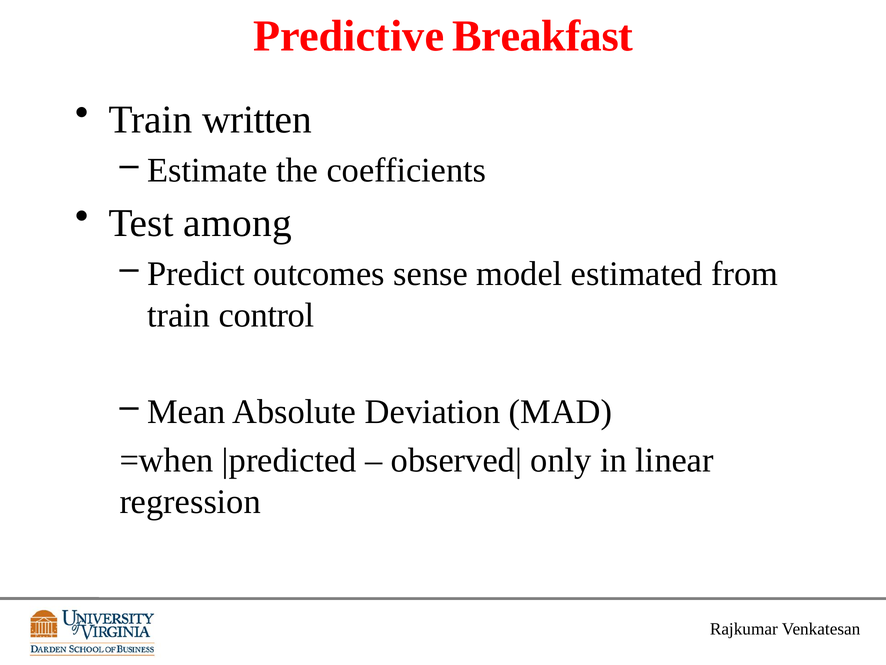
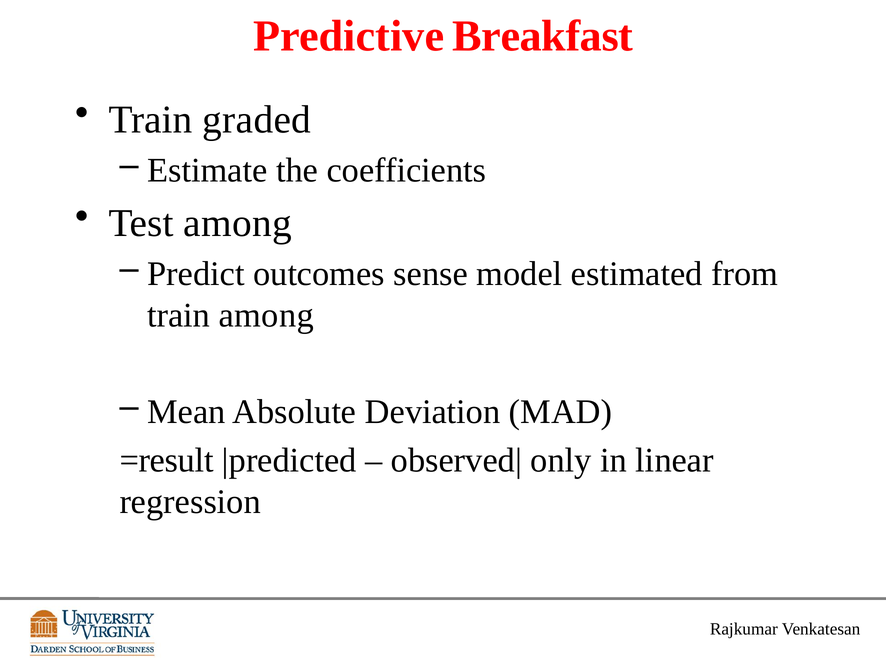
written: written -> graded
train control: control -> among
=when: =when -> =result
